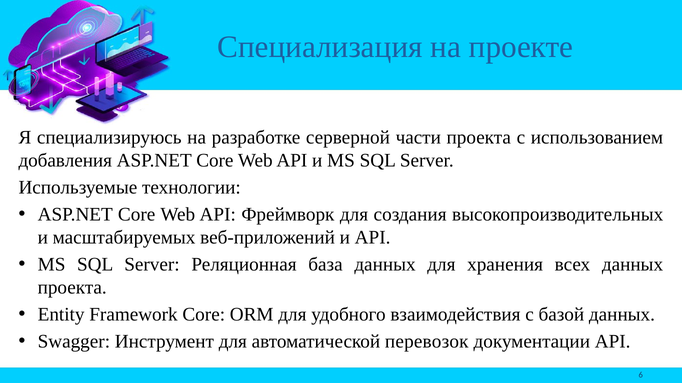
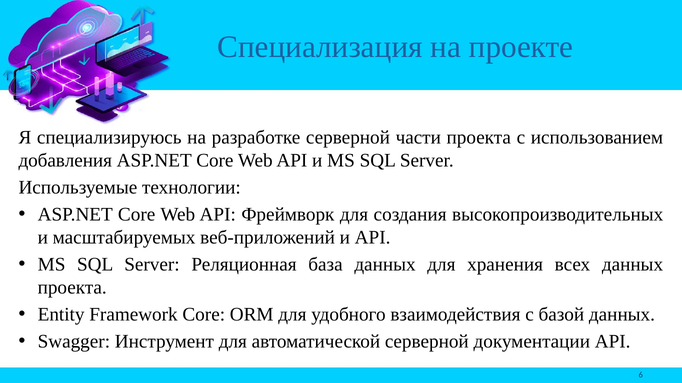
автоматической перевозок: перевозок -> серверной
